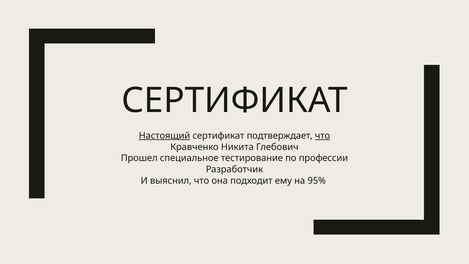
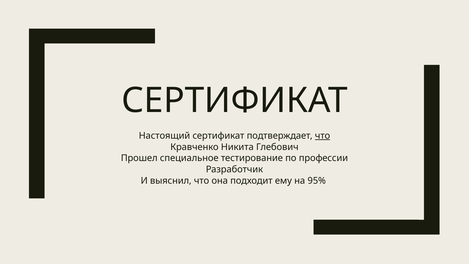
Настоящий underline: present -> none
